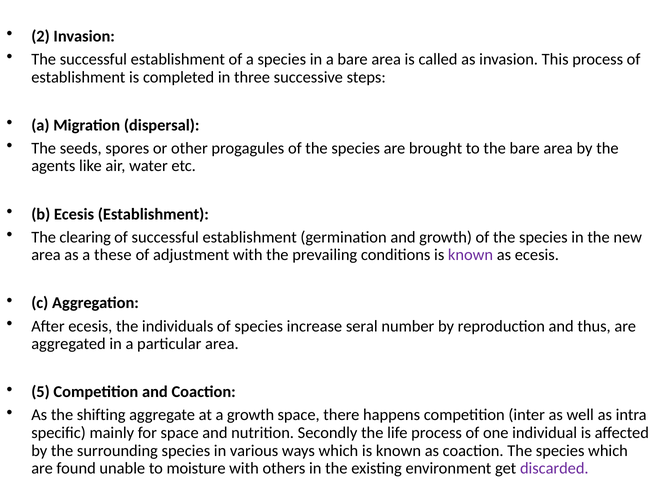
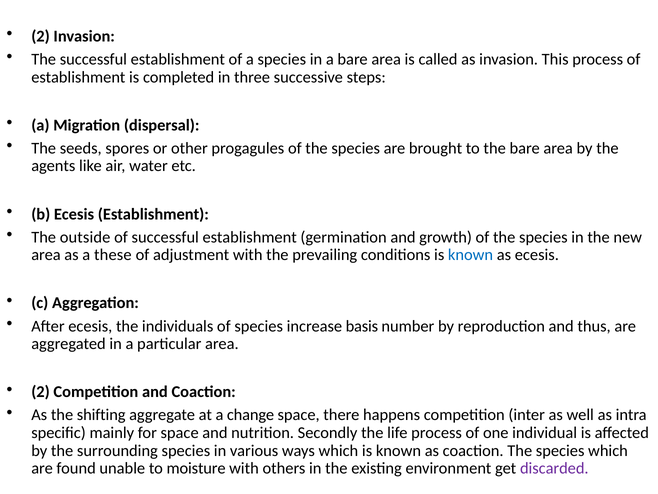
clearing: clearing -> outside
known at (471, 255) colour: purple -> blue
seral: seral -> basis
5 at (41, 392): 5 -> 2
a growth: growth -> change
